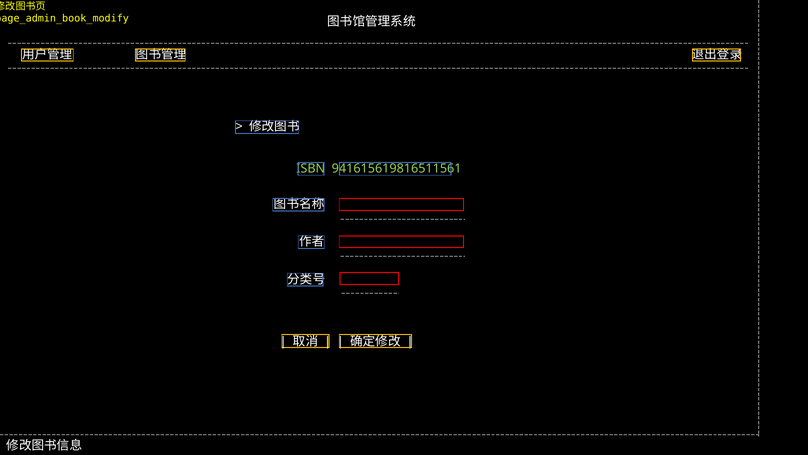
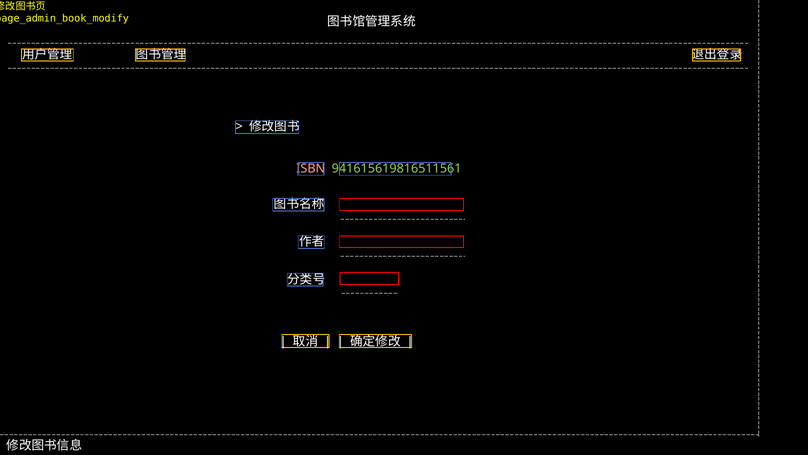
ISBN colour: light green -> pink
